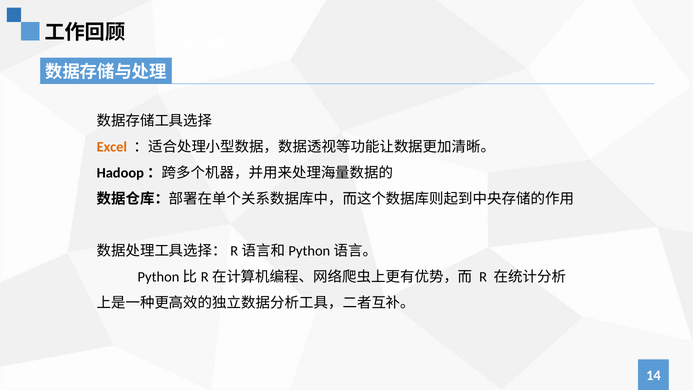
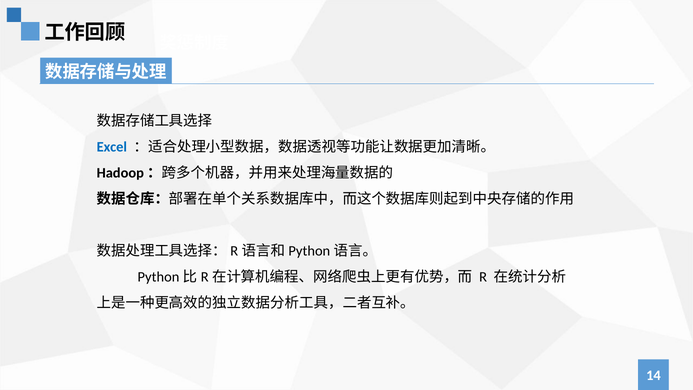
Excel colour: orange -> blue
